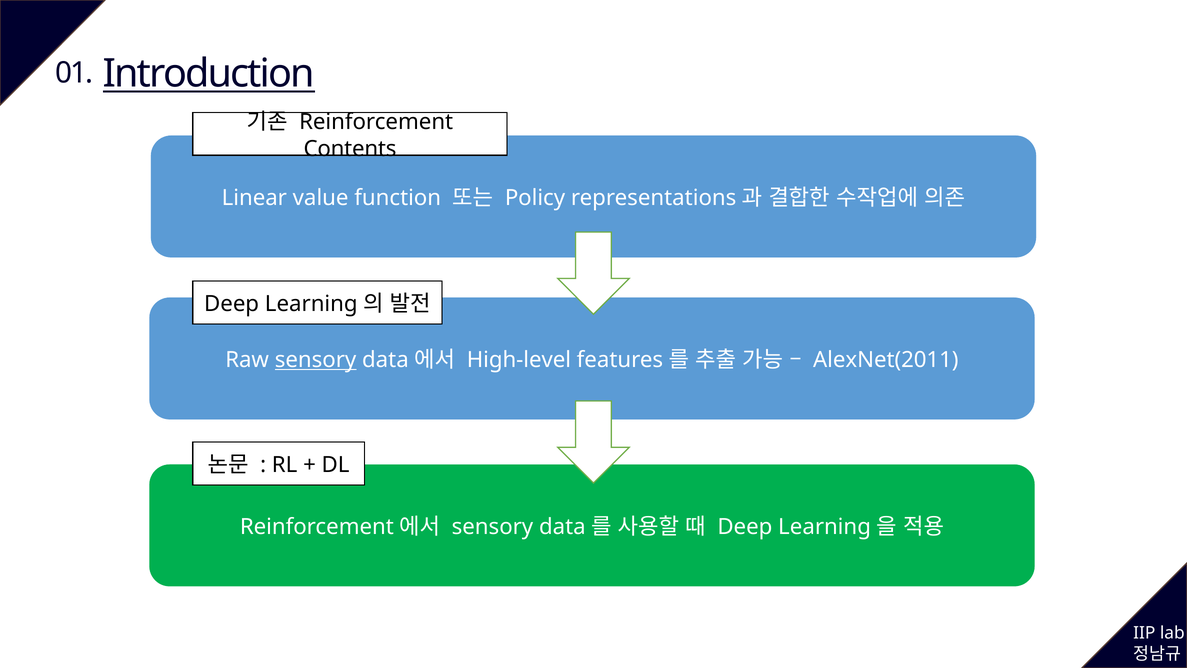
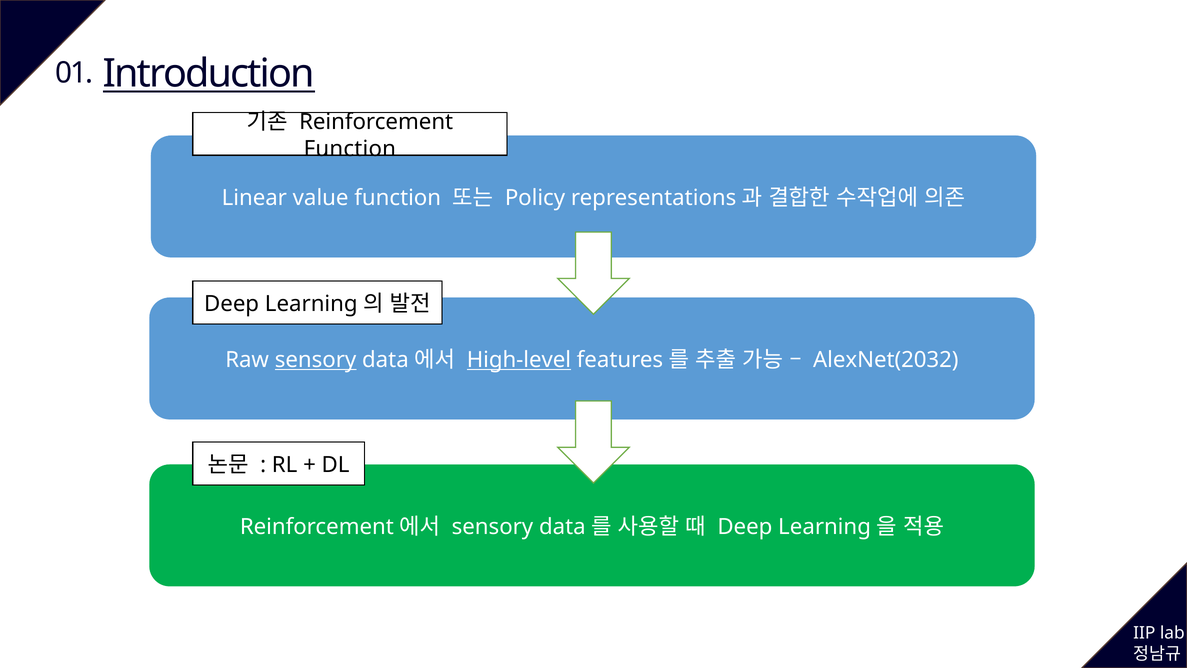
Contents at (350, 149): Contents -> Function
High-level underline: none -> present
AlexNet(2011: AlexNet(2011 -> AlexNet(2032
